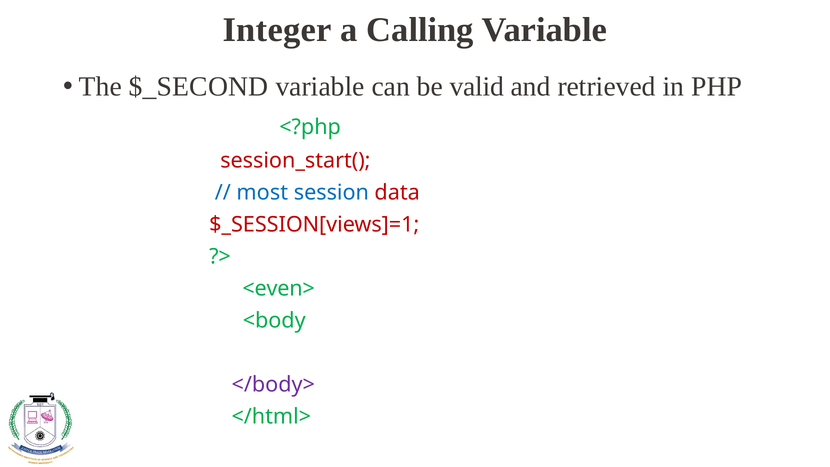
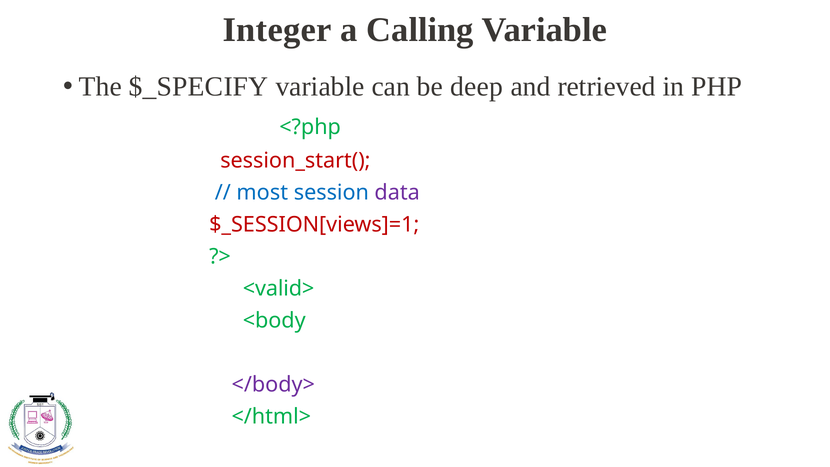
$_SECOND: $_SECOND -> $_SPECIFY
valid: valid -> deep
data colour: red -> purple
<even>: <even> -> <valid>
